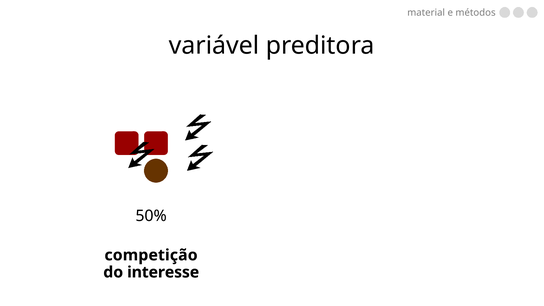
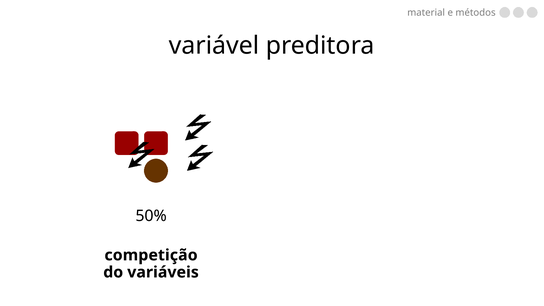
interesse: interesse -> variáveis
